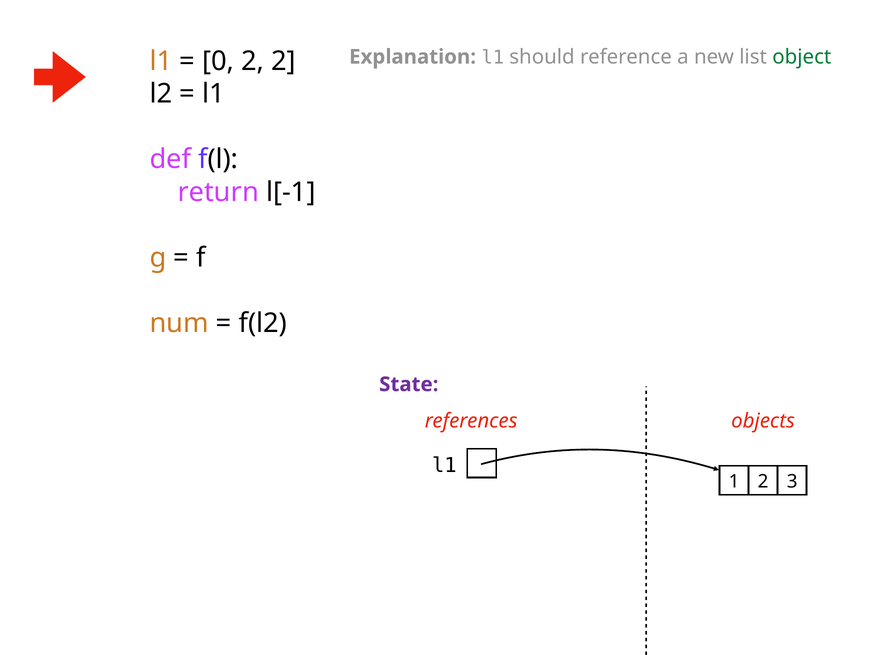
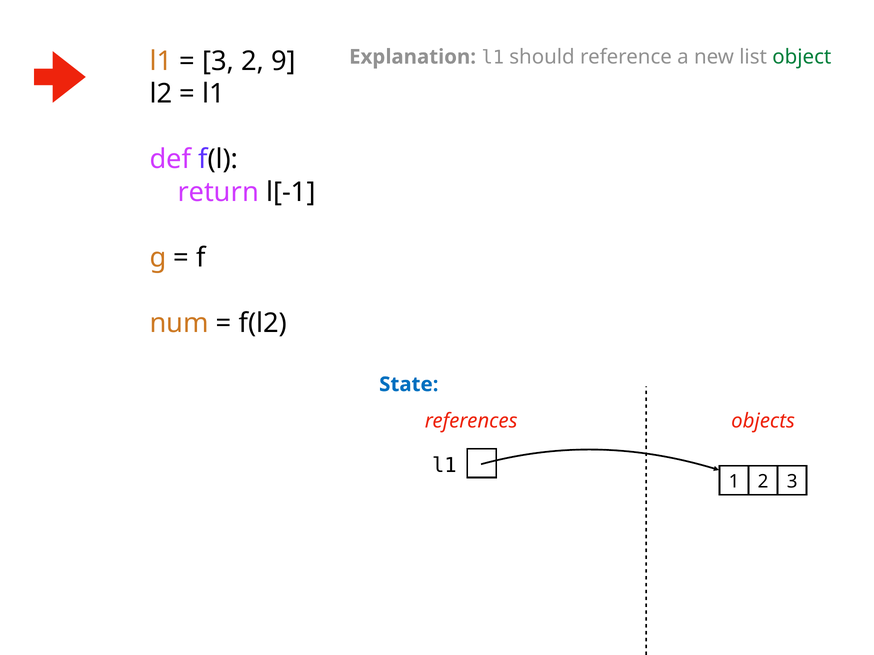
0 at (218, 61): 0 -> 3
2 2: 2 -> 9
State colour: purple -> blue
